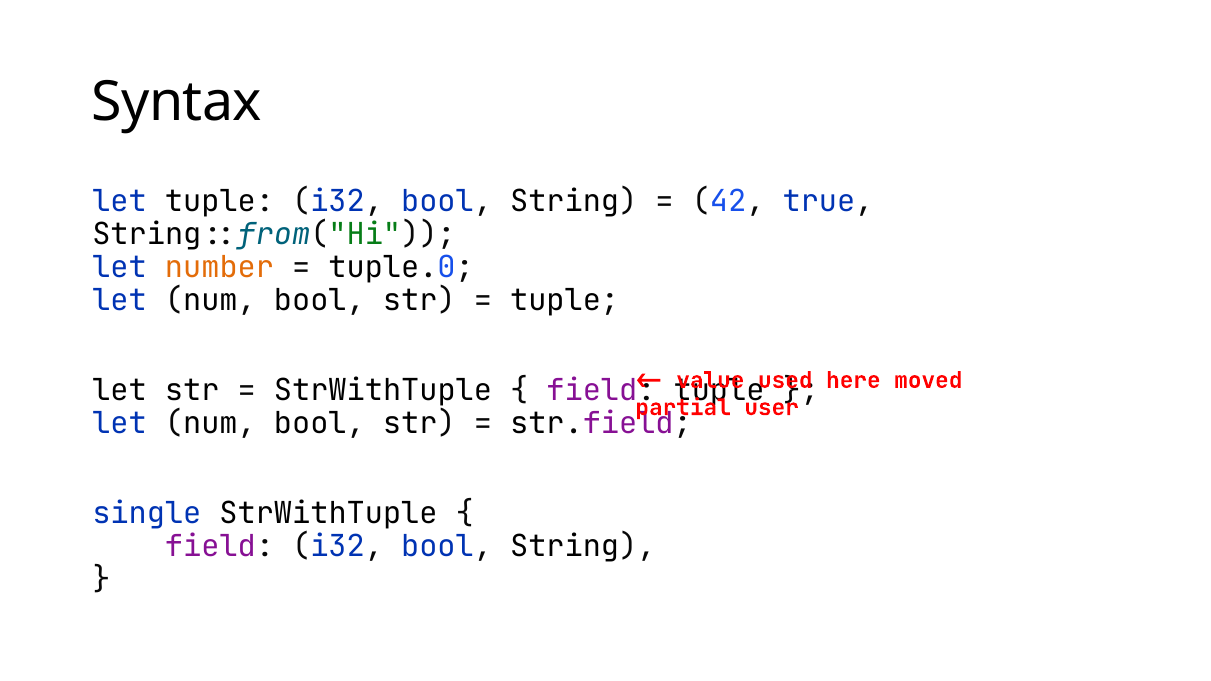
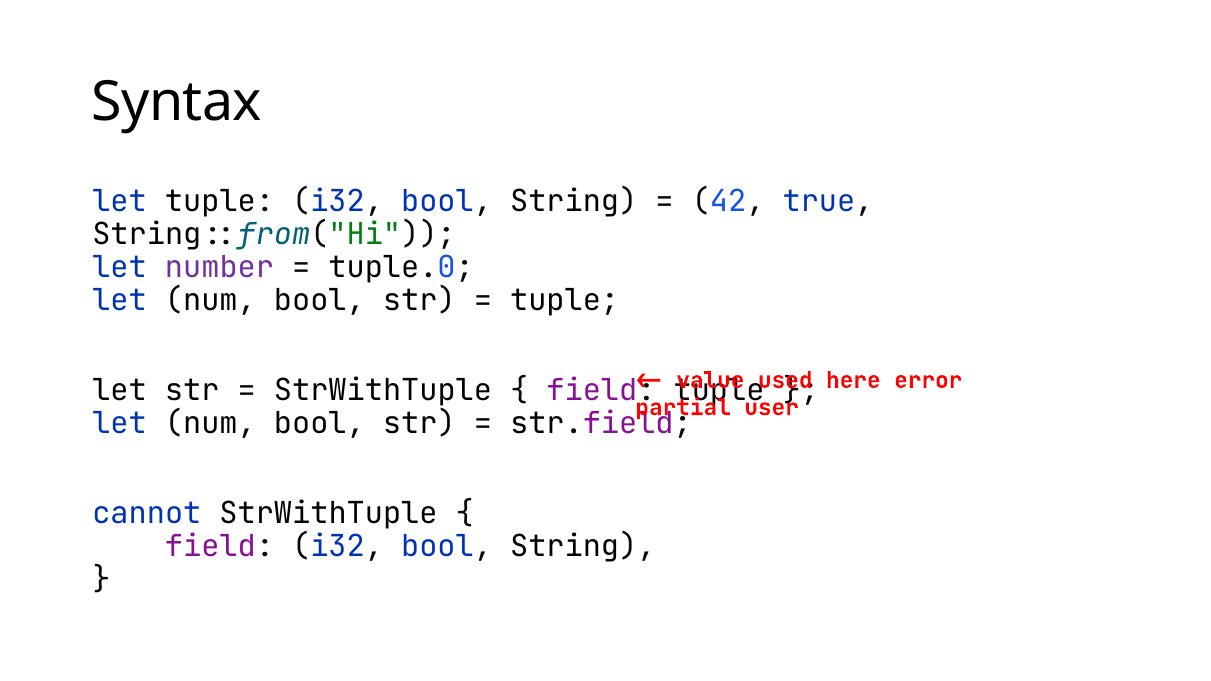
number colour: orange -> purple
moved: moved -> error
single: single -> cannot
